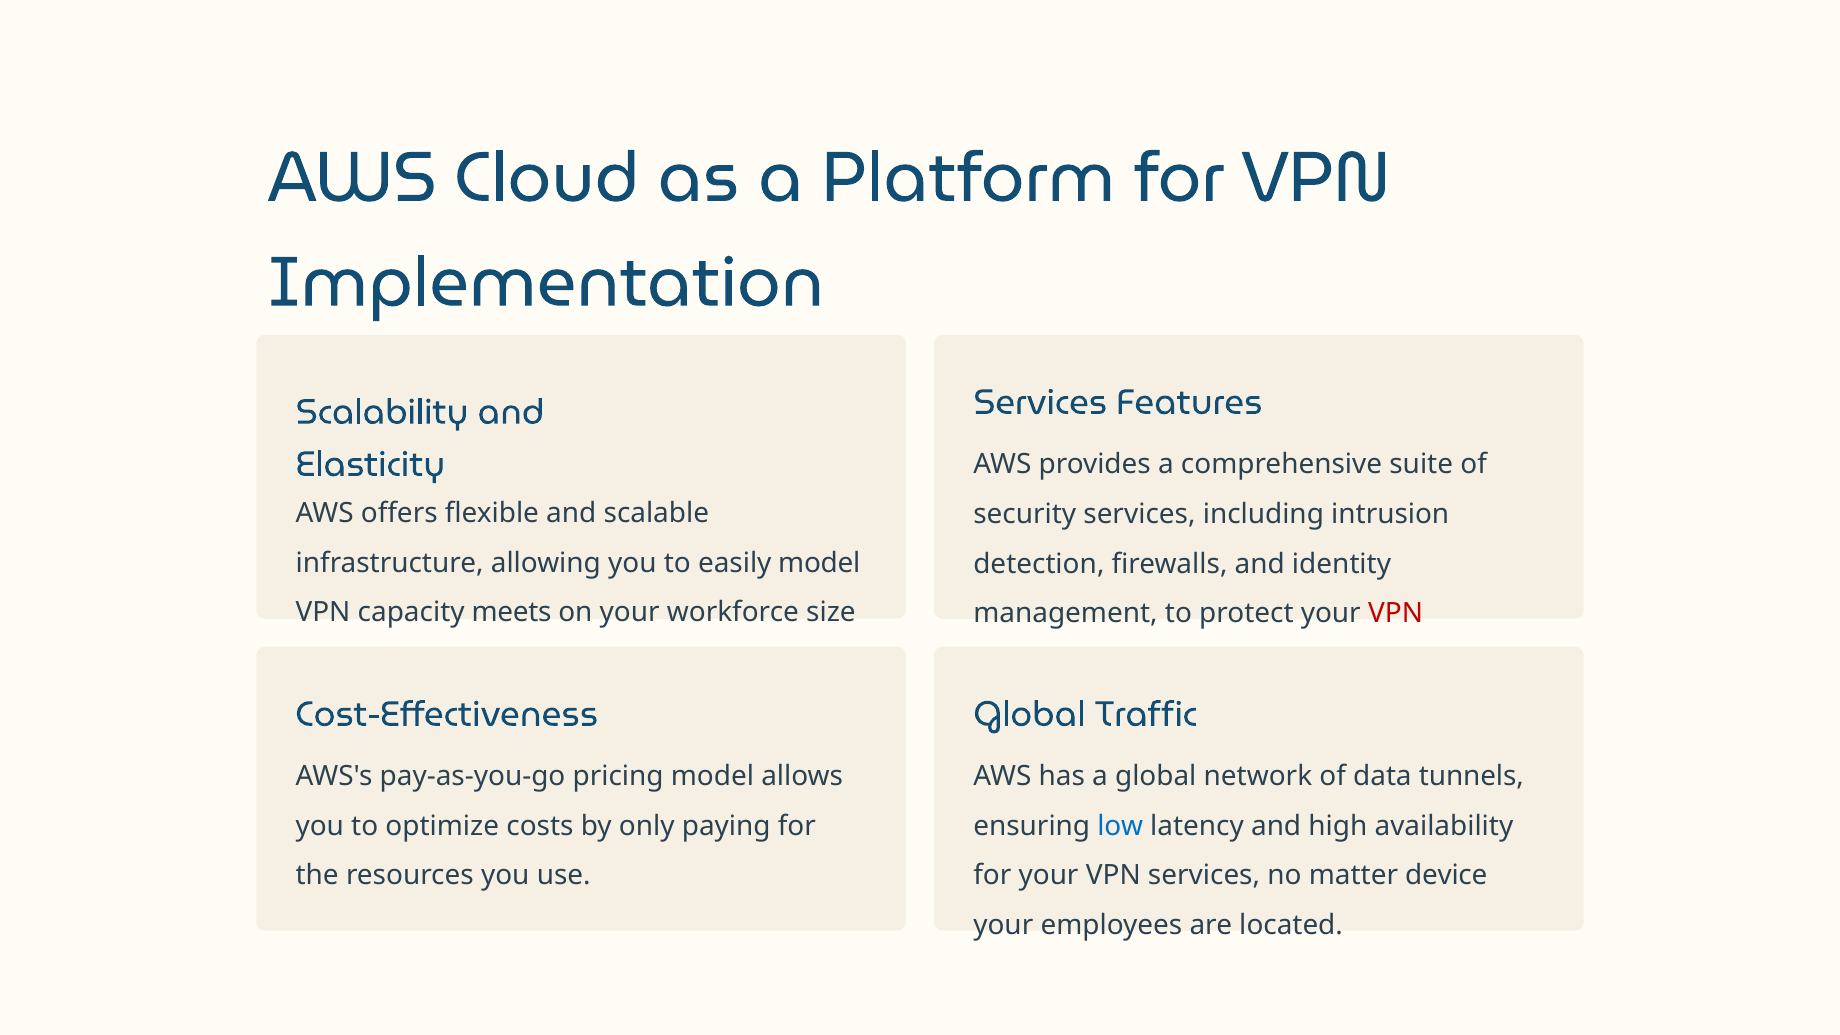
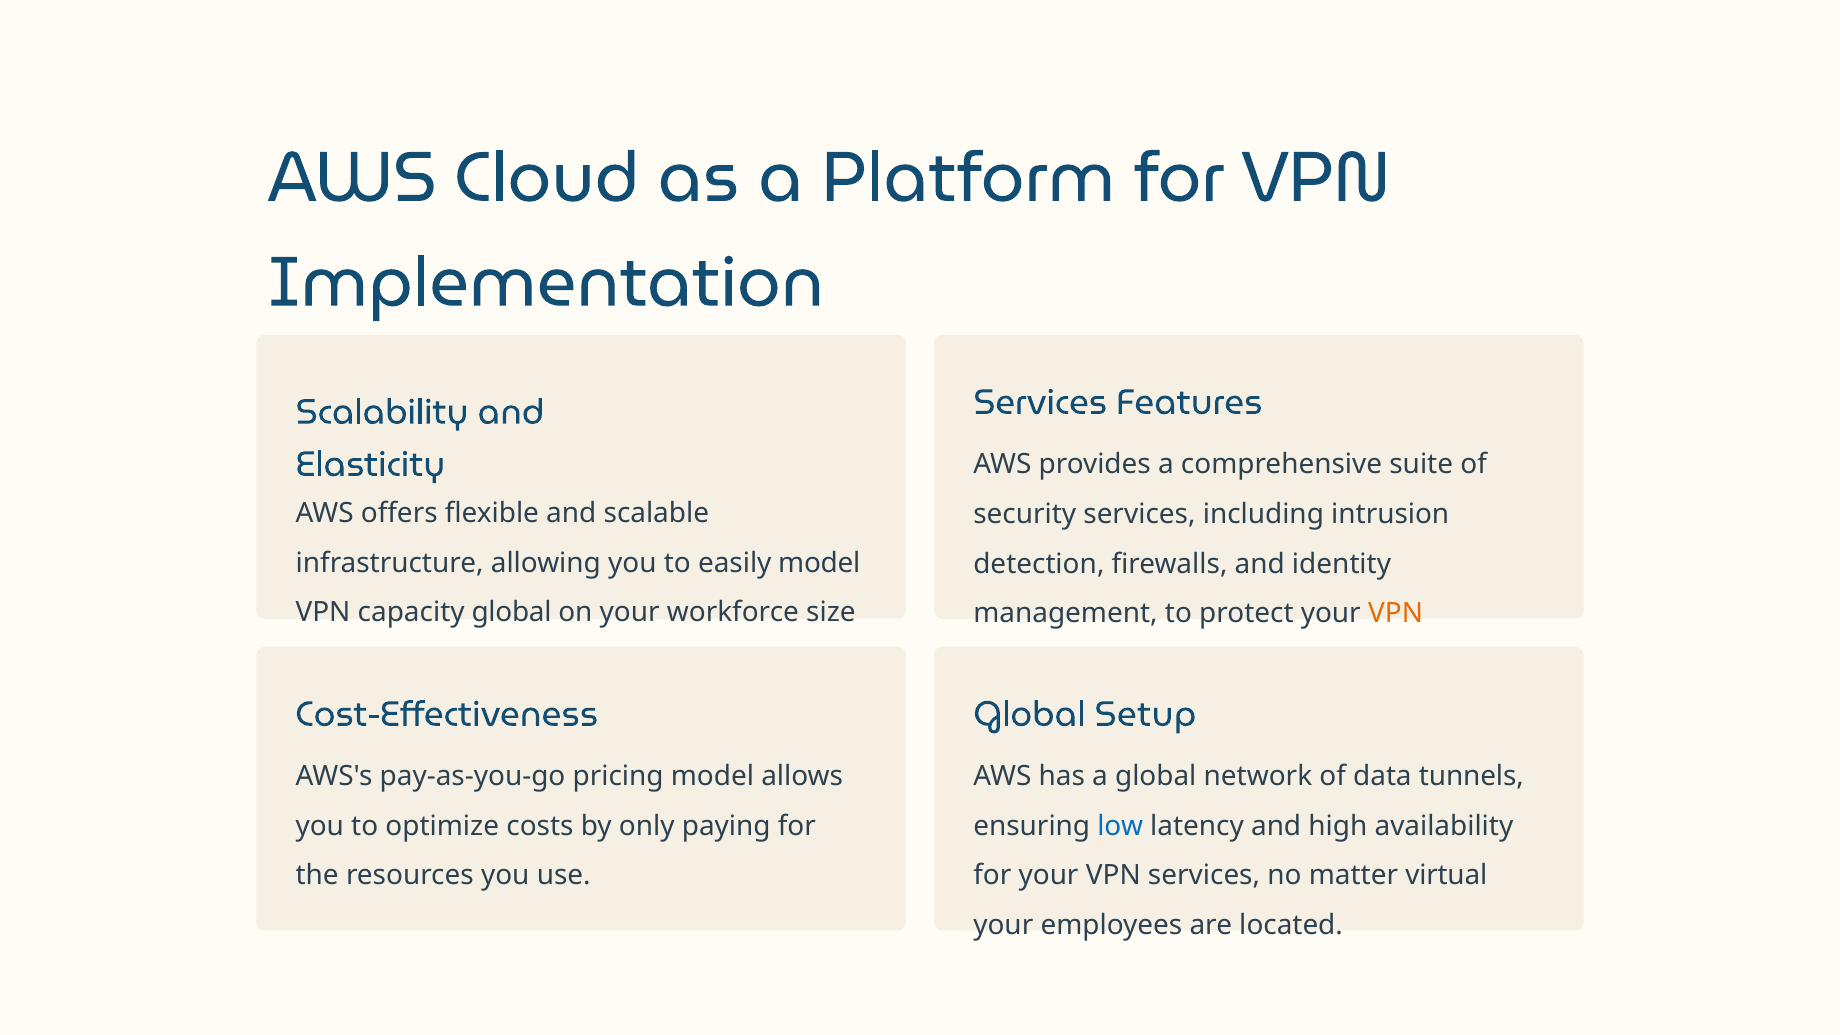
capacity meets: meets -> global
VPN at (1396, 614) colour: red -> orange
Global Traffic: Traffic -> Setup
device: device -> virtual
